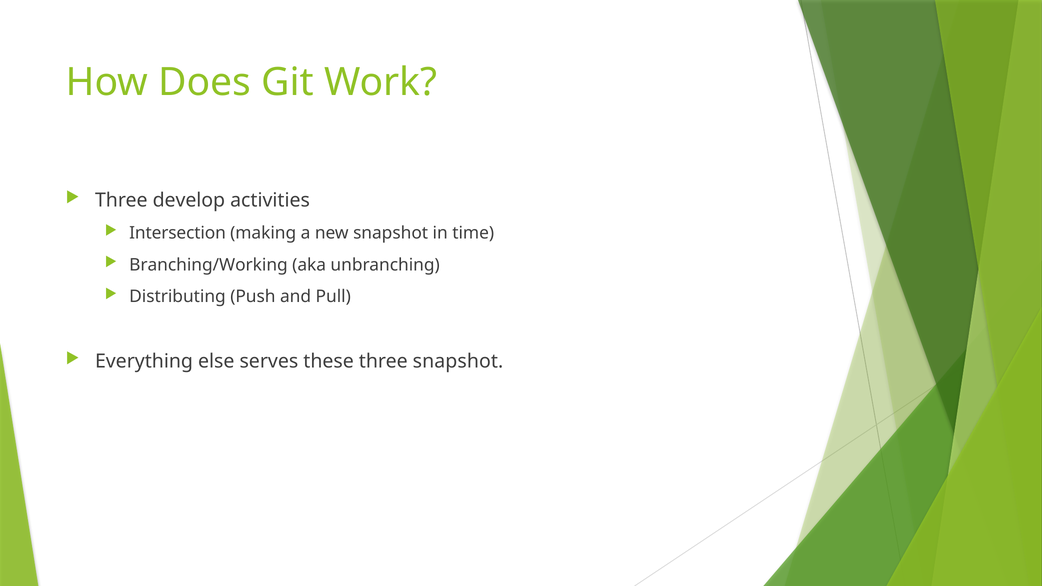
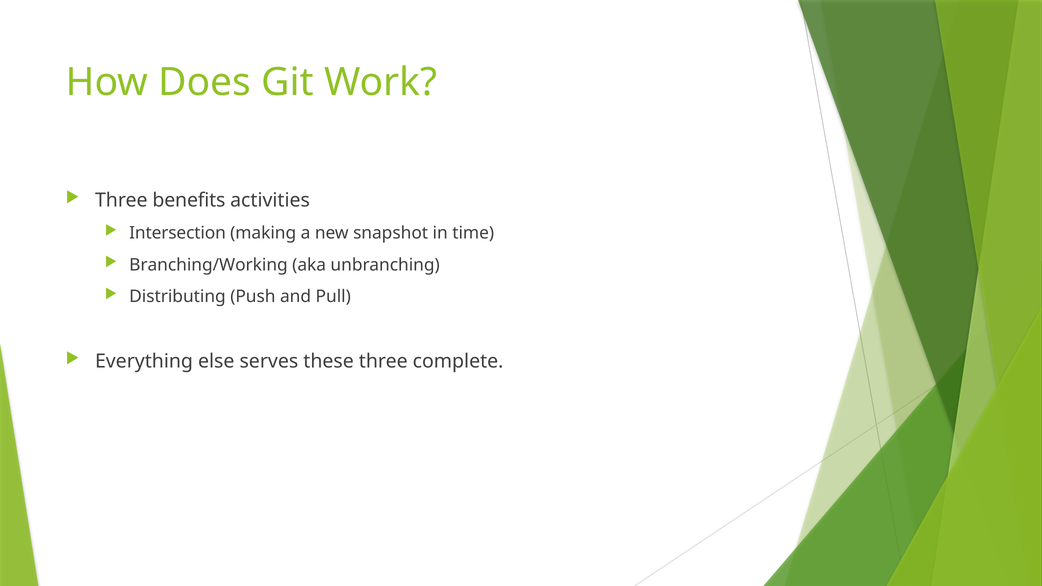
develop: develop -> benefits
three snapshot: snapshot -> complete
